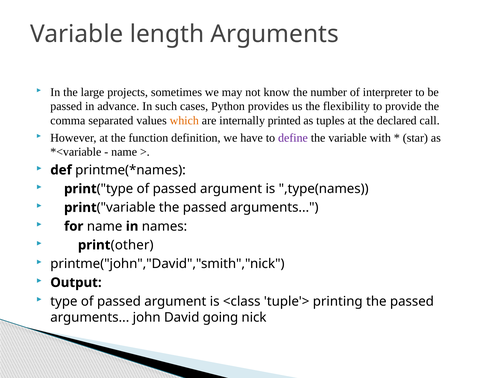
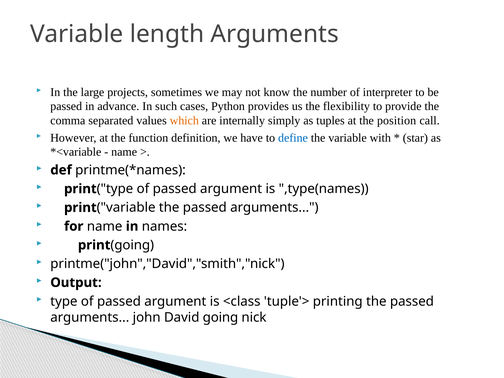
printed: printed -> simply
declared: declared -> position
define colour: purple -> blue
other at (132, 245): other -> going
